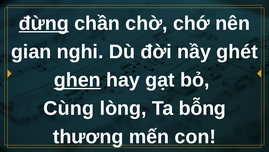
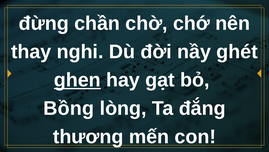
đừng underline: present -> none
gian: gian -> thay
Cùng: Cùng -> Bồng
bỗng: bỗng -> đắng
